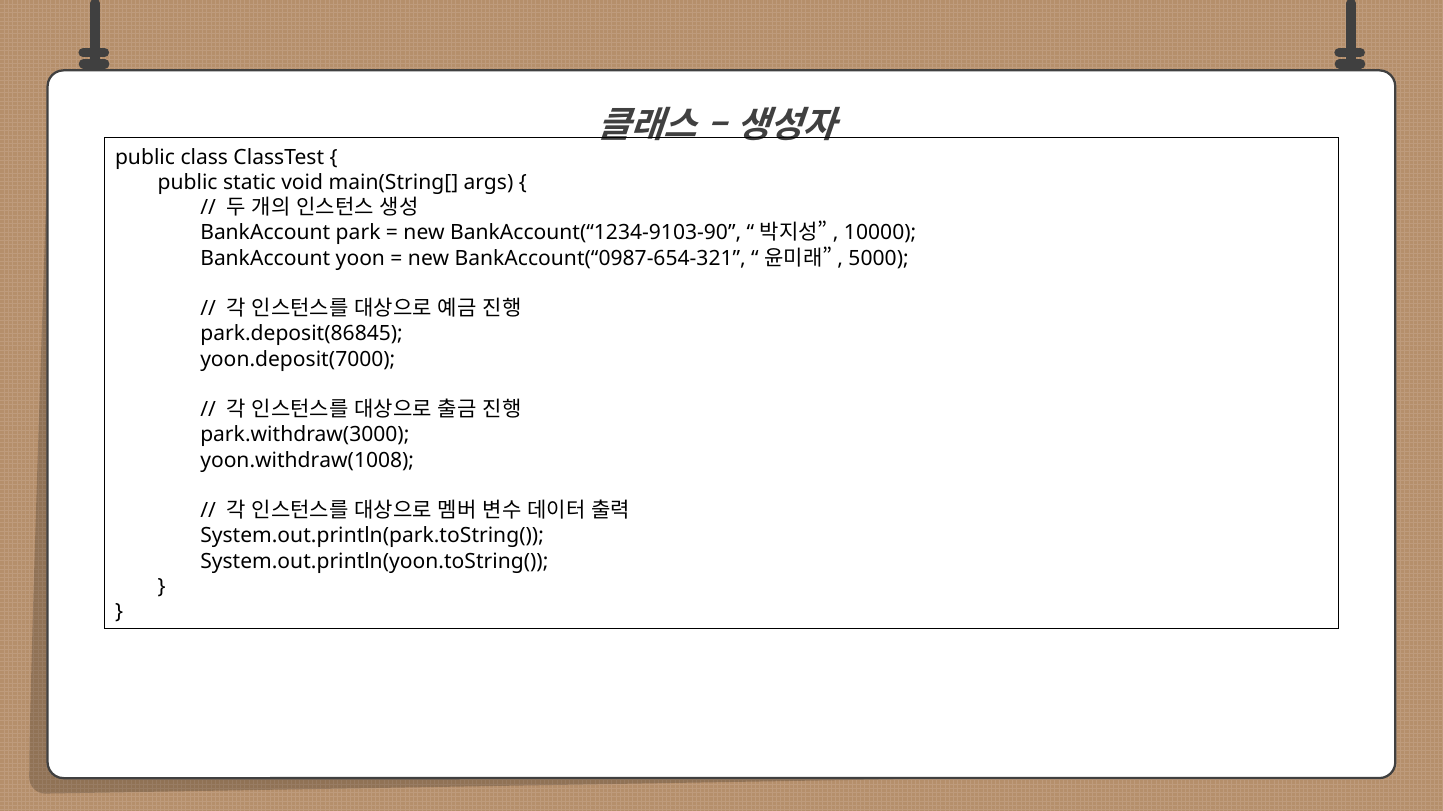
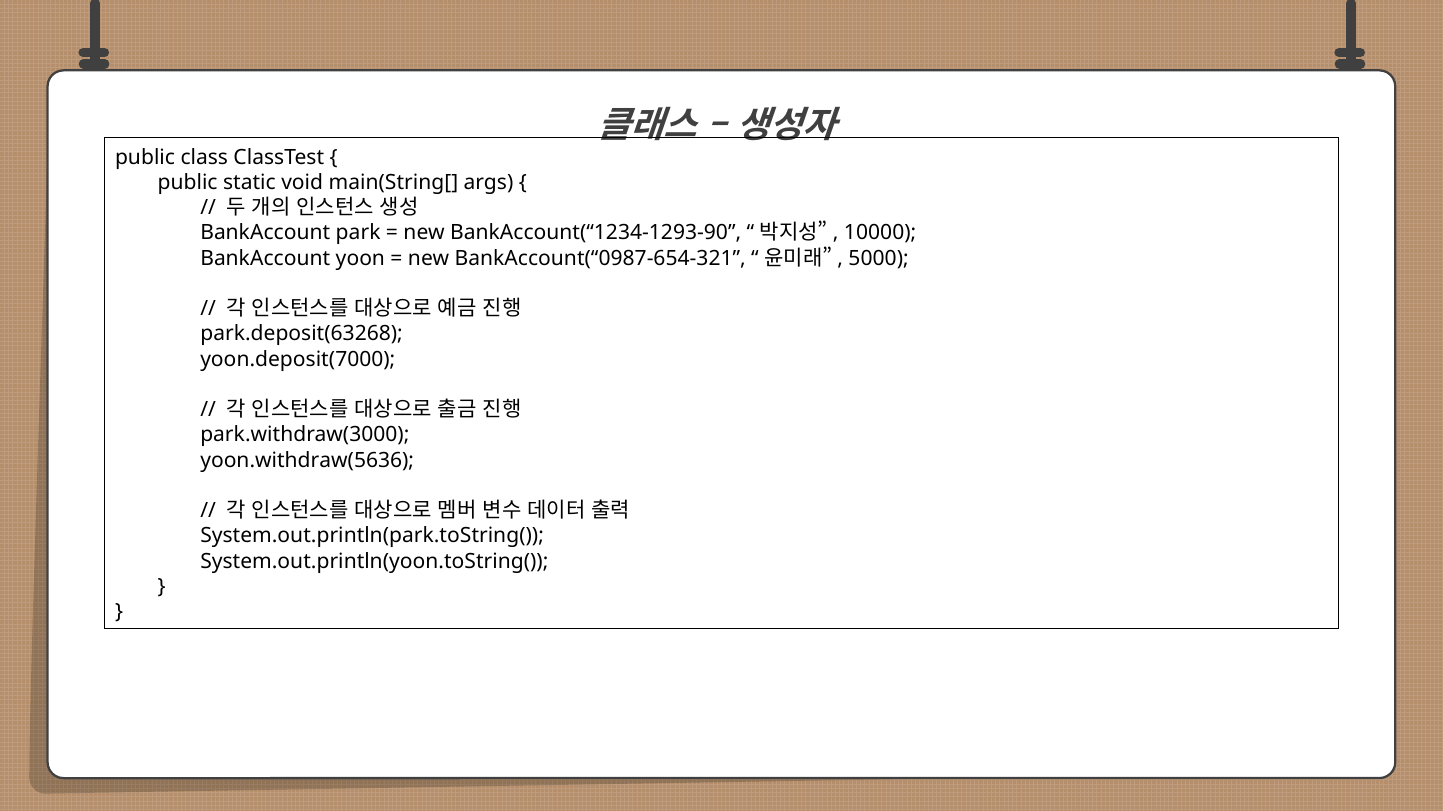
BankAccount(“1234-9103-90: BankAccount(“1234-9103-90 -> BankAccount(“1234-1293-90
park.deposit(86845: park.deposit(86845 -> park.deposit(63268
yoon.withdraw(1008: yoon.withdraw(1008 -> yoon.withdraw(5636
